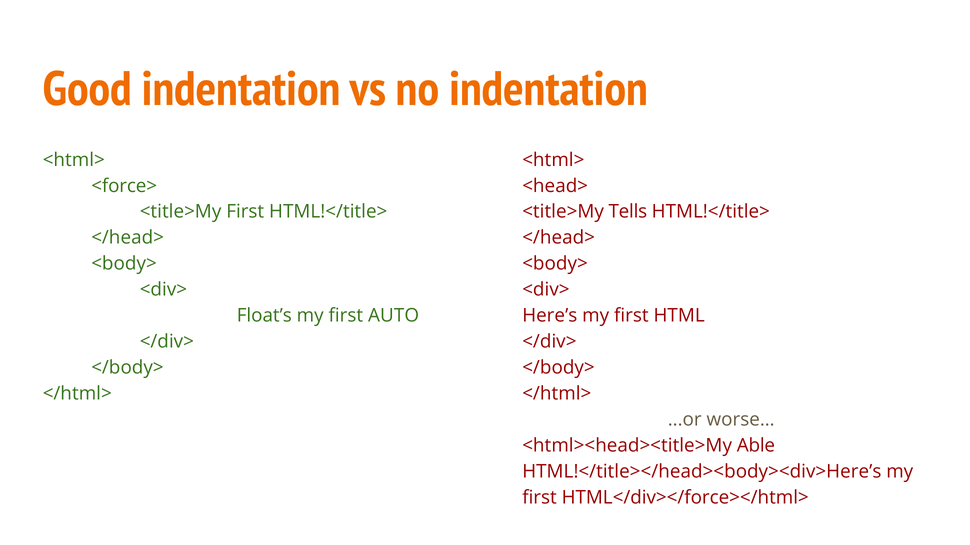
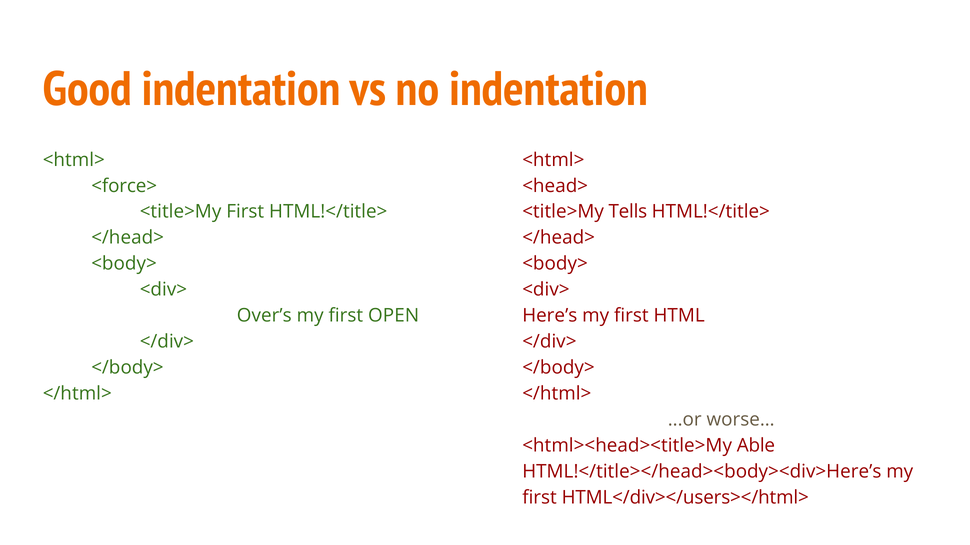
Float’s: Float’s -> Over’s
AUTO: AUTO -> OPEN
HTML</div></force></html>: HTML</div></force></html> -> HTML</div></users></html>
